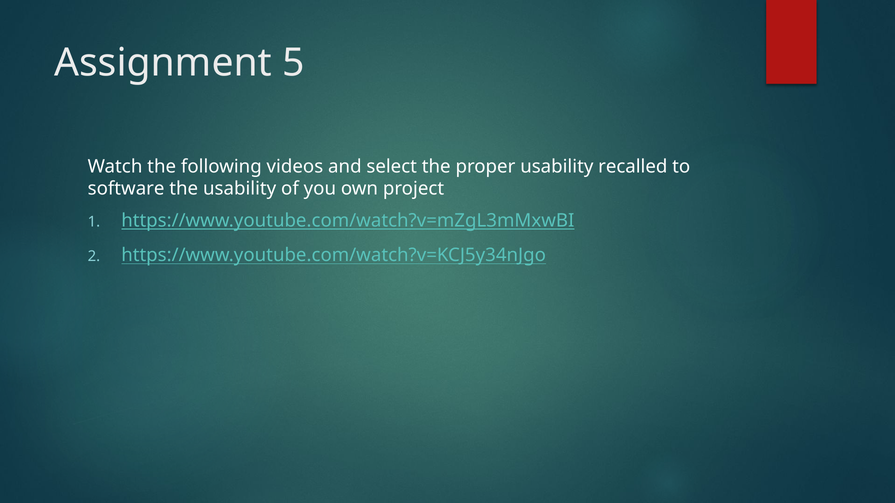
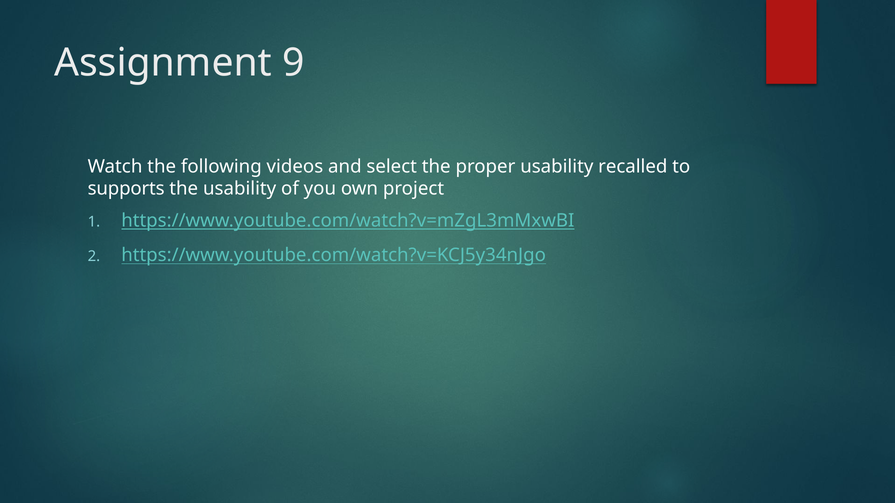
5: 5 -> 9
software: software -> supports
